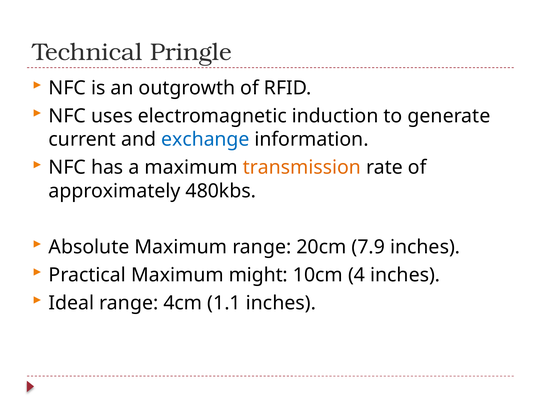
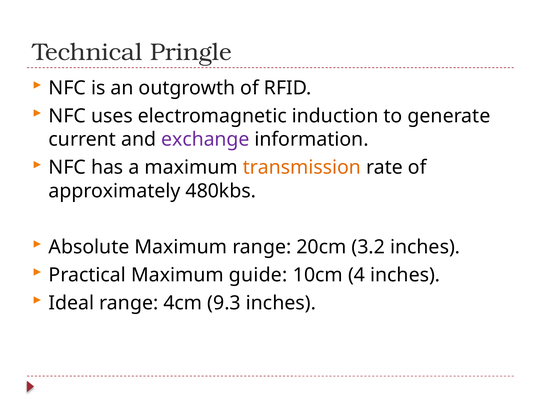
exchange colour: blue -> purple
7.9: 7.9 -> 3.2
might: might -> guide
1.1: 1.1 -> 9.3
